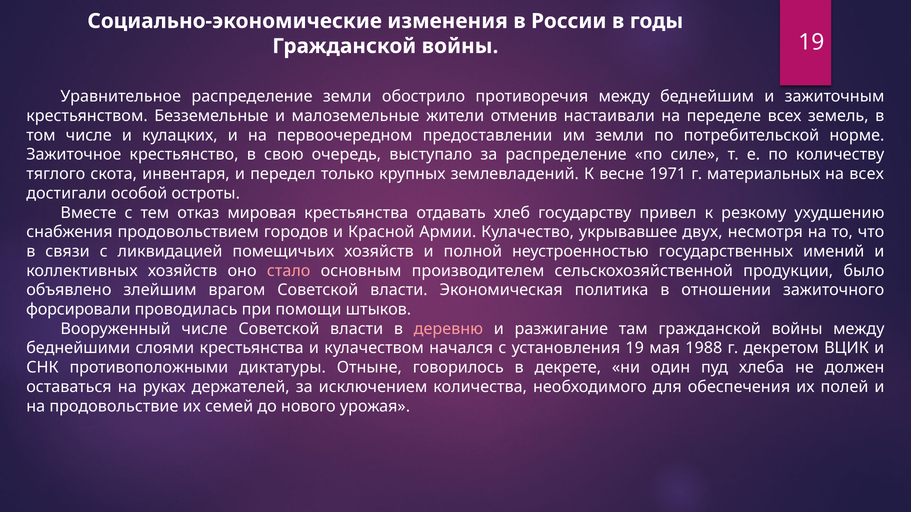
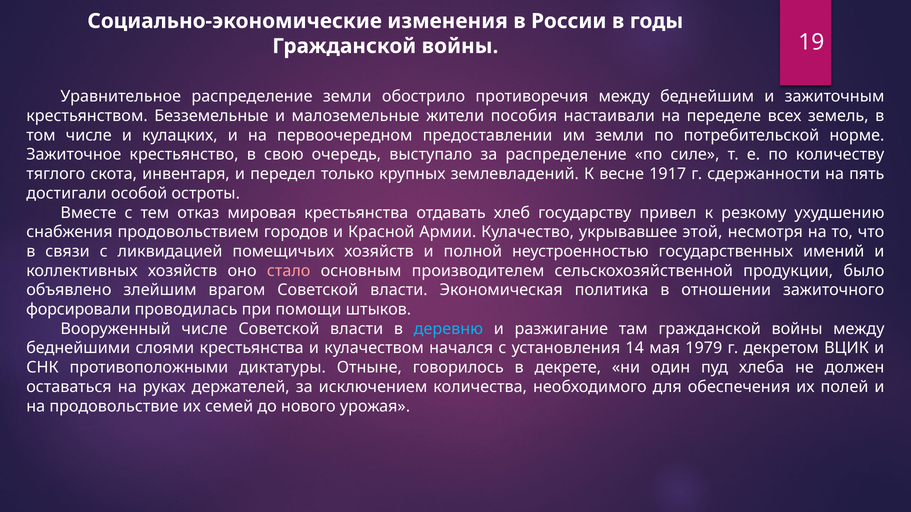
отменив: отменив -> пособия
1971: 1971 -> 1917
материальных: материальных -> сдержанности
на всех: всех -> пять
двух: двух -> этой
деревню colour: pink -> light blue
установления 19: 19 -> 14
1988: 1988 -> 1979
